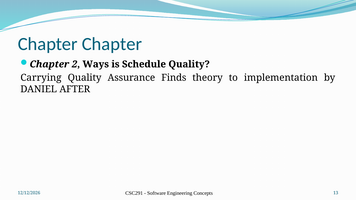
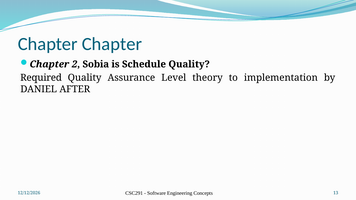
Ways: Ways -> Sobia
Carrying: Carrying -> Required
Finds: Finds -> Level
